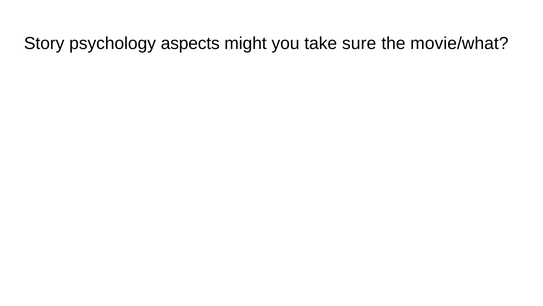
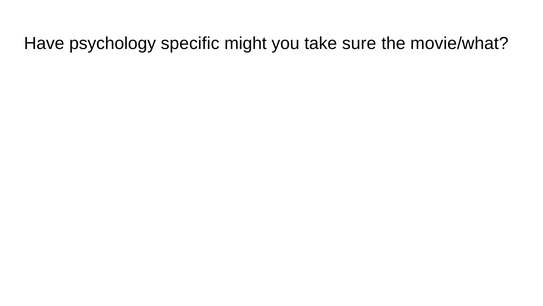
Story: Story -> Have
aspects: aspects -> specific
